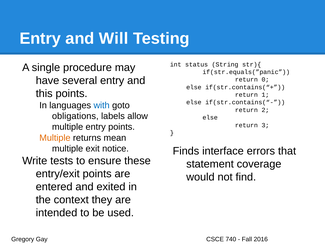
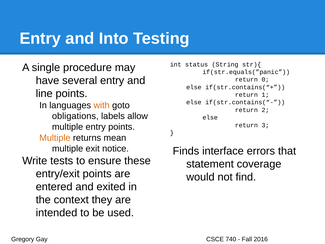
Will: Will -> Into
this: this -> line
with colour: blue -> orange
